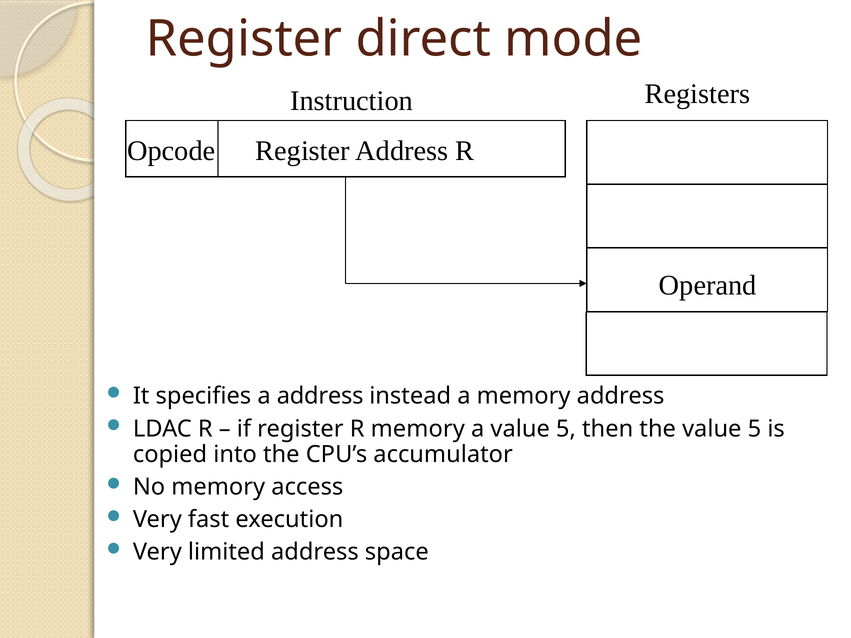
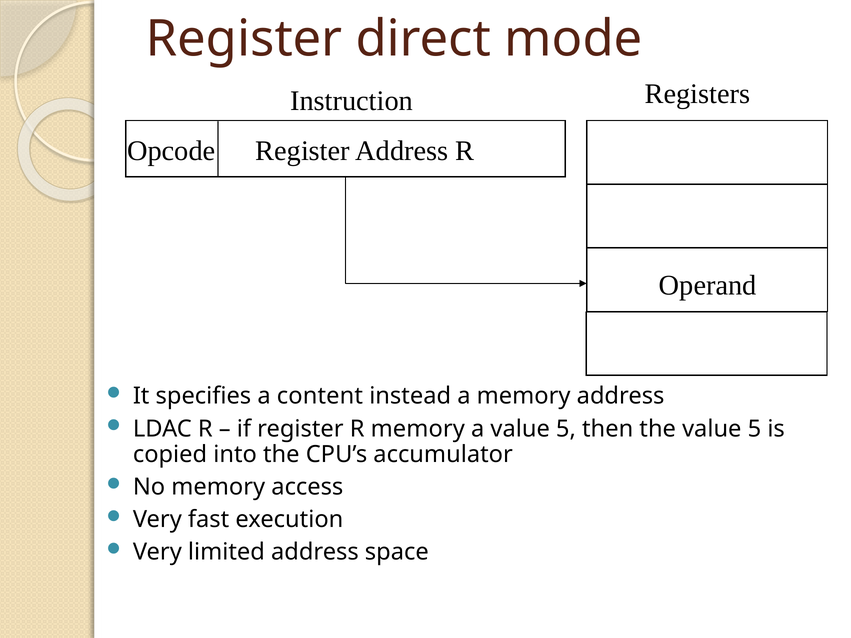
a address: address -> content
